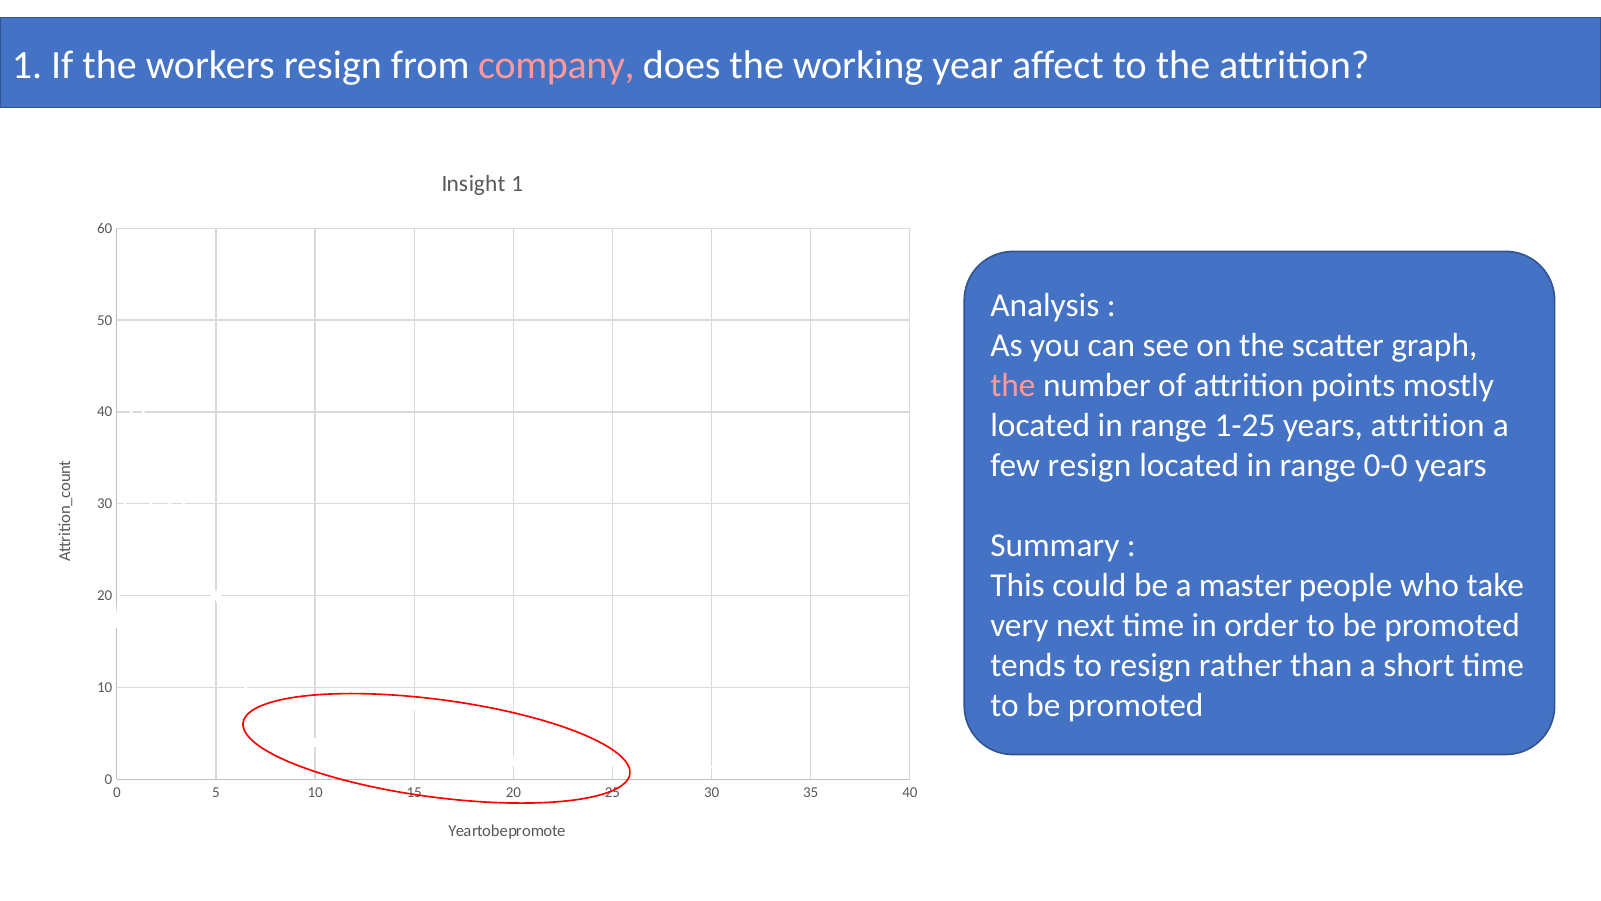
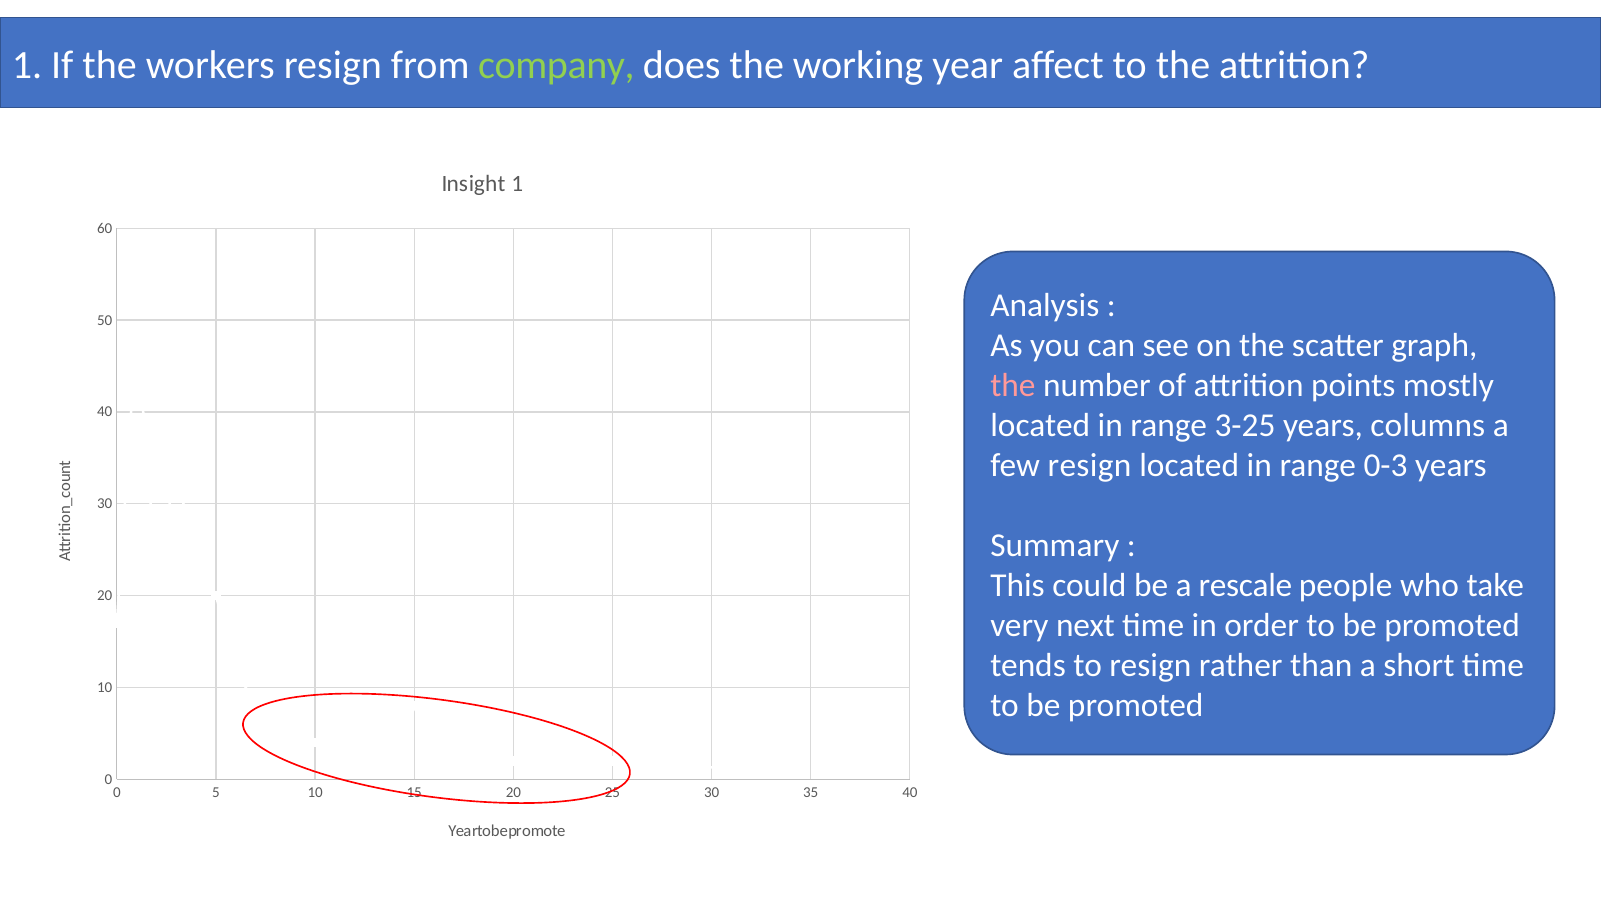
company colour: pink -> light green
1-25: 1-25 -> 3-25
years attrition: attrition -> columns
0-0: 0-0 -> 0-3
master: master -> rescale
